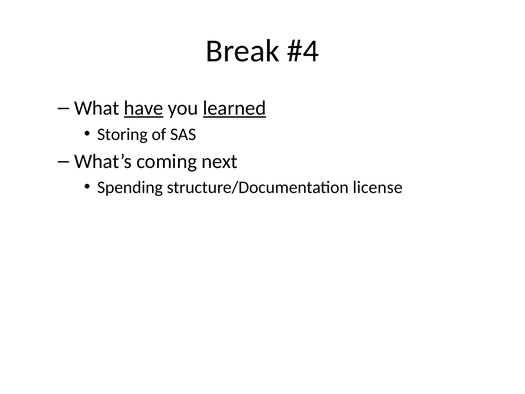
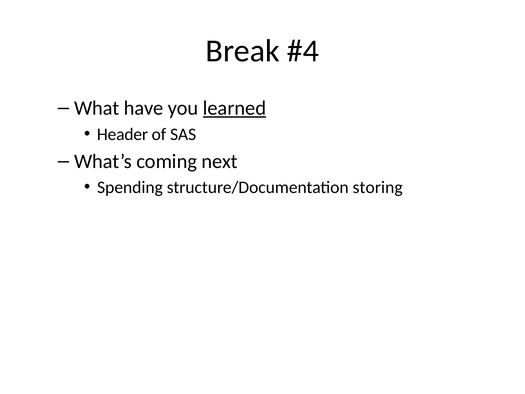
have underline: present -> none
Storing: Storing -> Header
license: license -> storing
